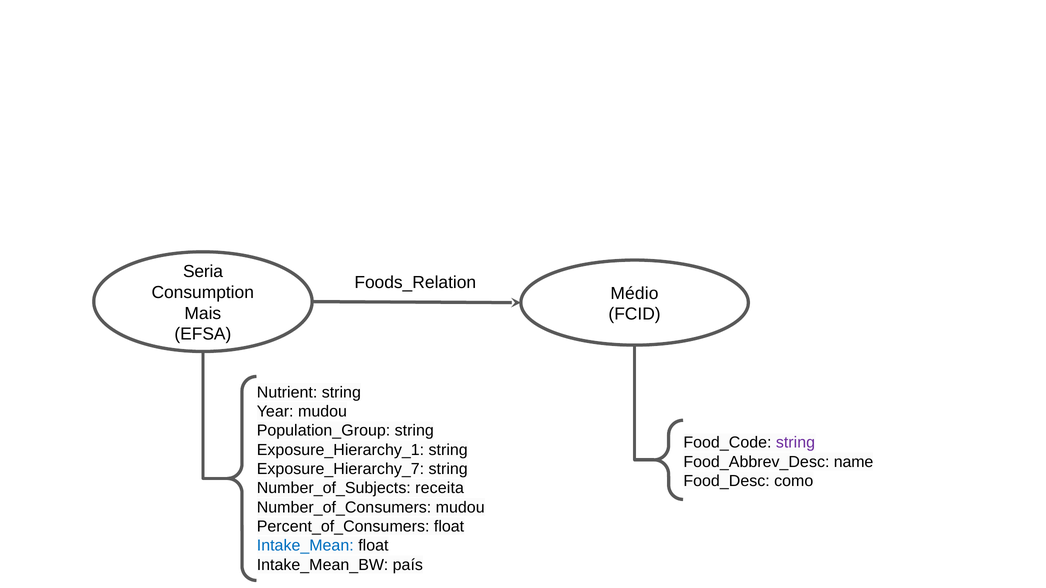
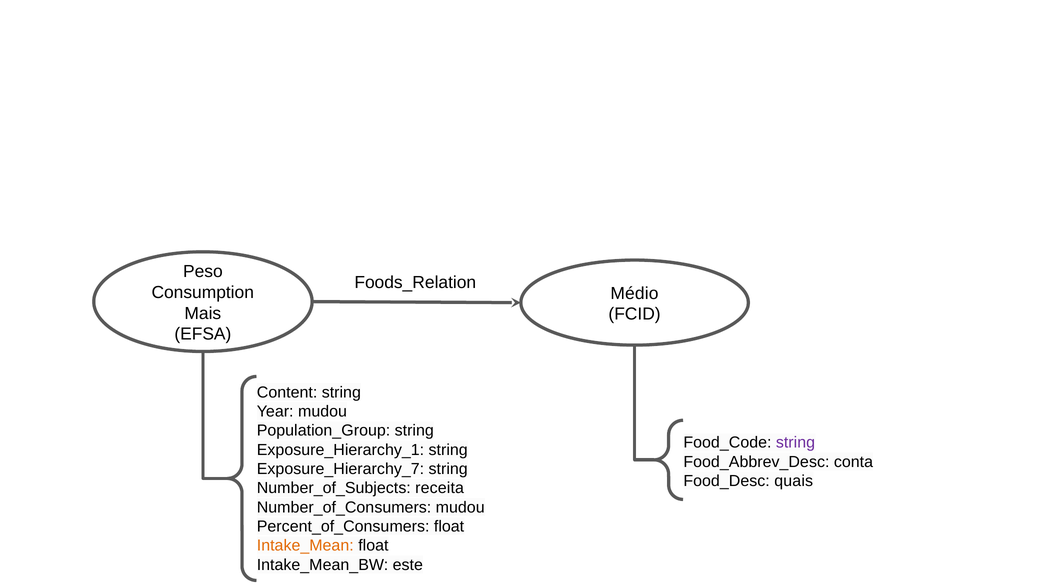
Seria: Seria -> Peso
Nutrient: Nutrient -> Content
name: name -> conta
como: como -> quais
Intake_Mean colour: blue -> orange
país: país -> este
